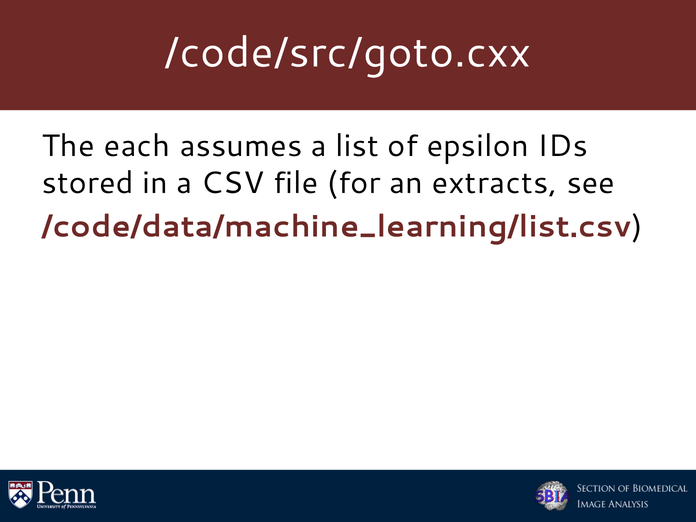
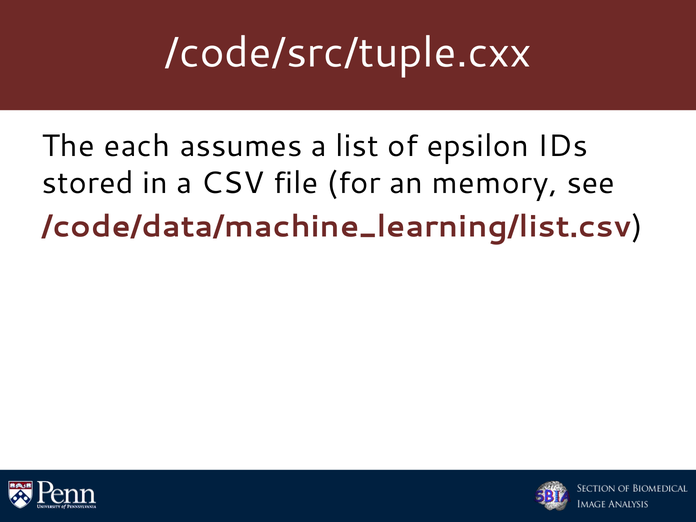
/code/src/goto.cxx: /code/src/goto.cxx -> /code/src/tuple.cxx
extracts: extracts -> memory
